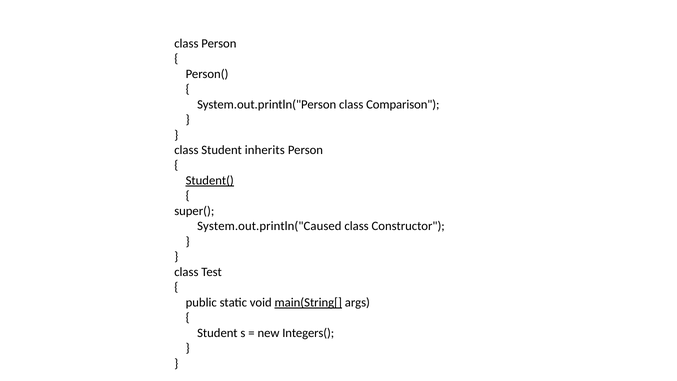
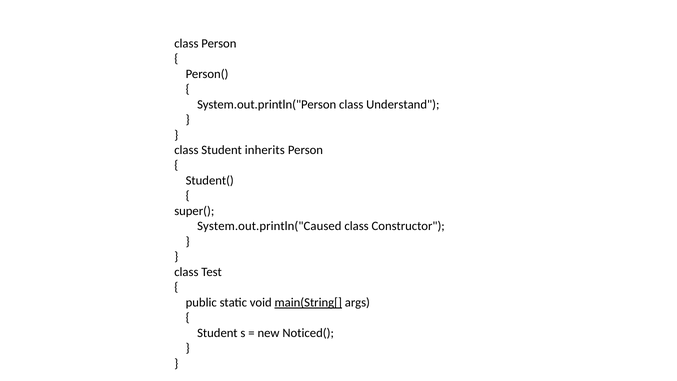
Comparison: Comparison -> Understand
Student( underline: present -> none
Integers(: Integers( -> Noticed(
